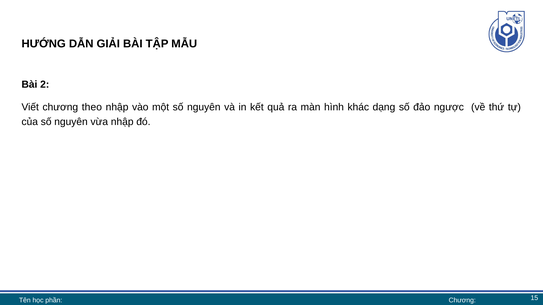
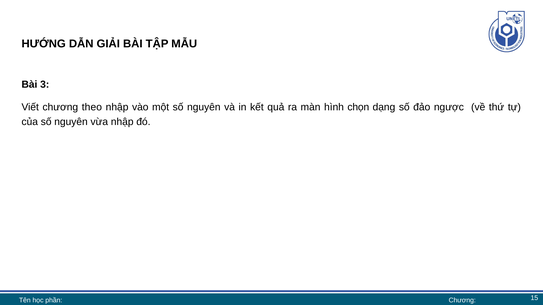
2: 2 -> 3
khác: khác -> chọn
